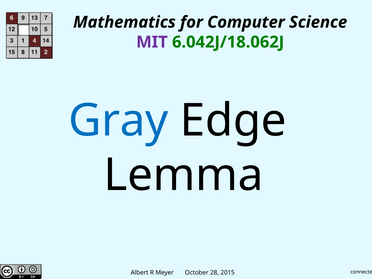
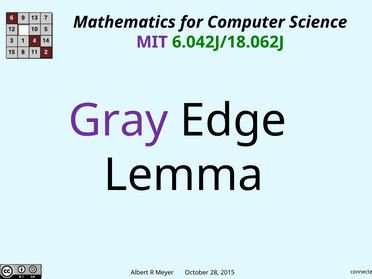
Gray colour: blue -> purple
